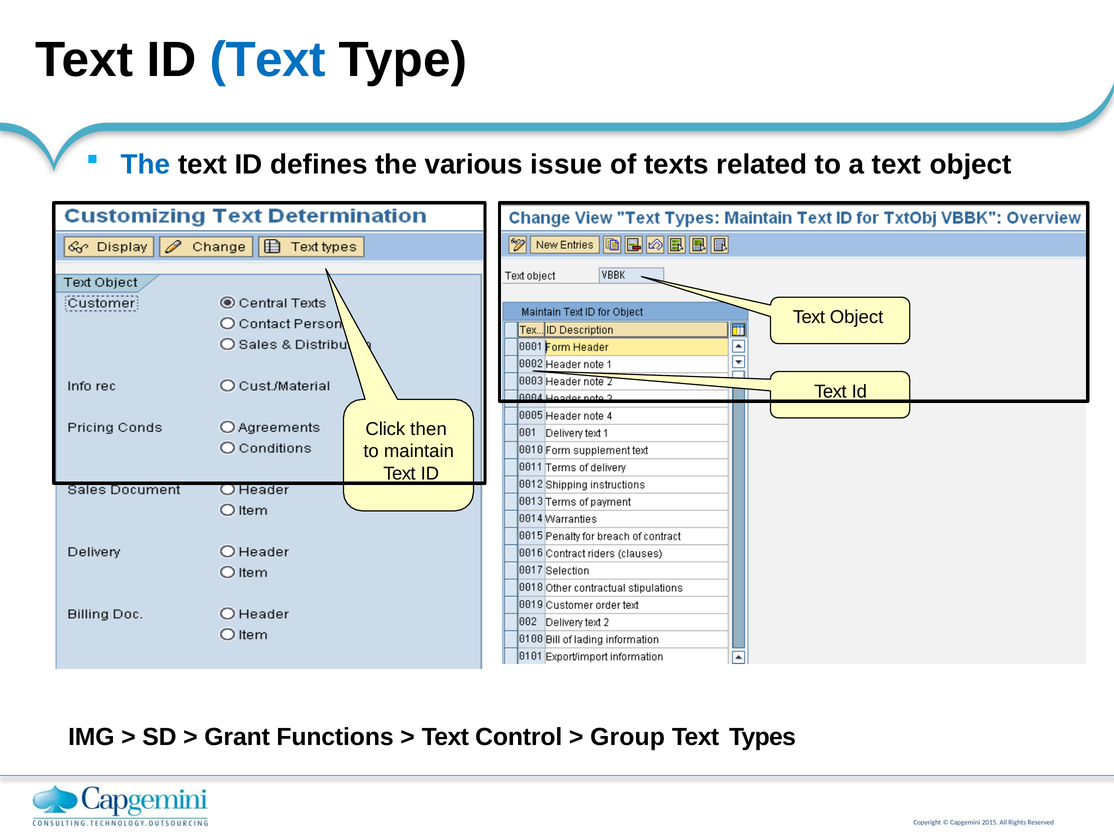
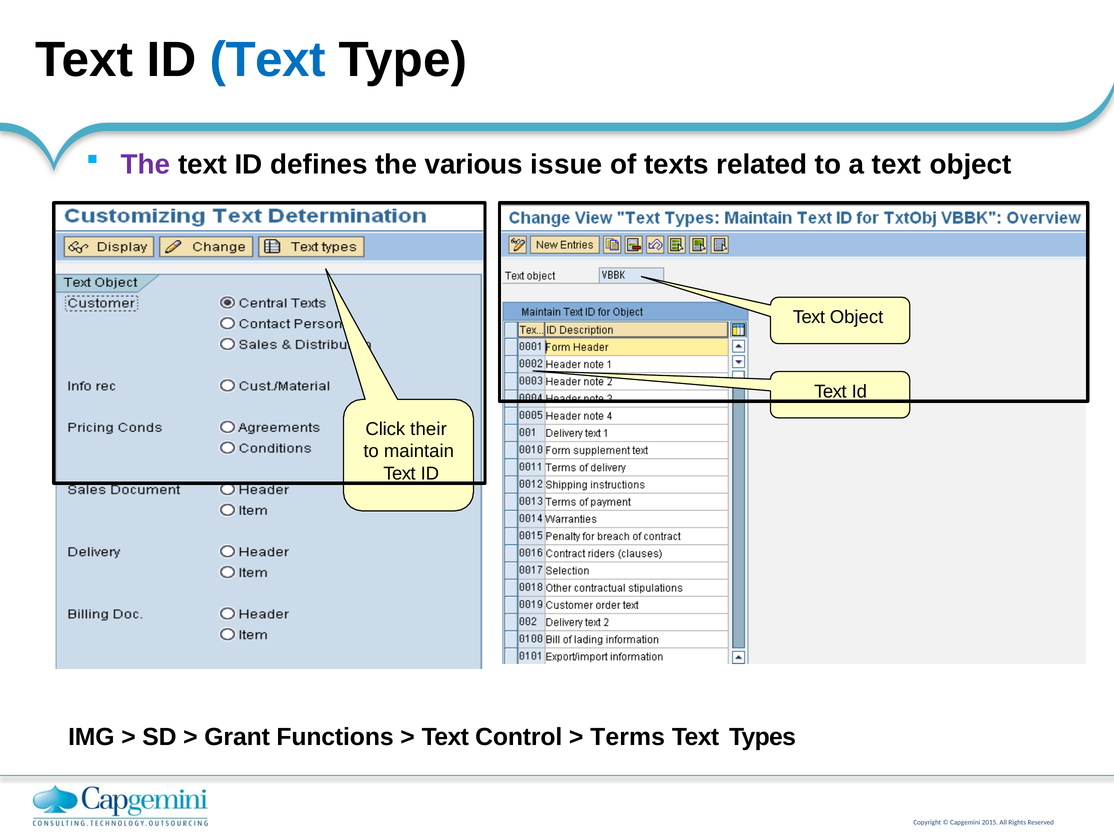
The at (146, 165) colour: blue -> purple
then: then -> their
Group: Group -> Terms
